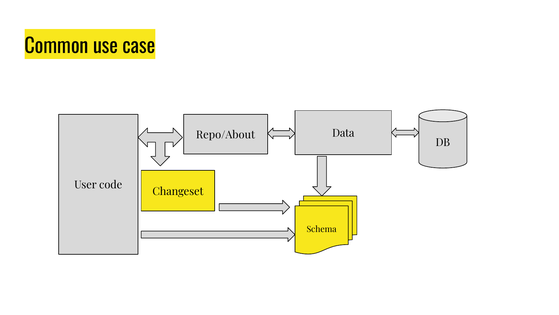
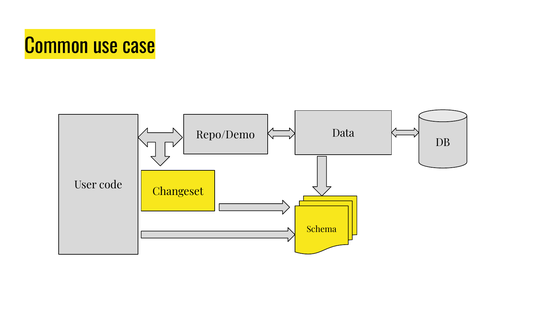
Repo/About: Repo/About -> Repo/Demo
